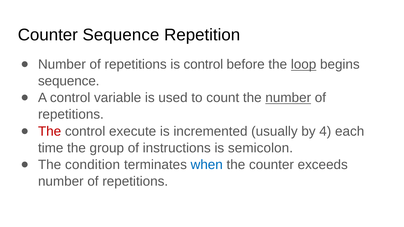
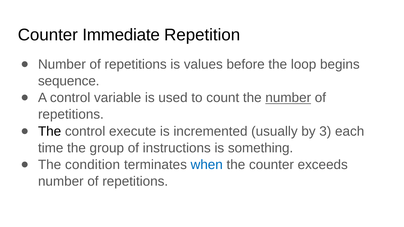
Counter Sequence: Sequence -> Immediate
is control: control -> values
loop underline: present -> none
The at (50, 131) colour: red -> black
4: 4 -> 3
semicolon: semicolon -> something
